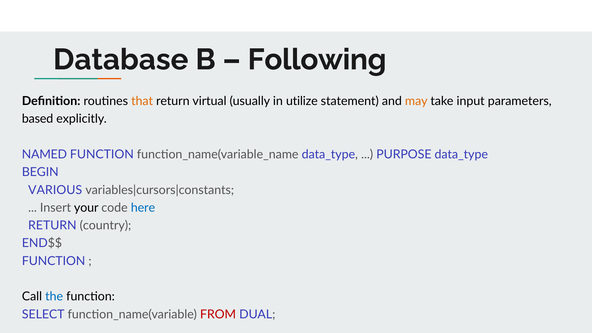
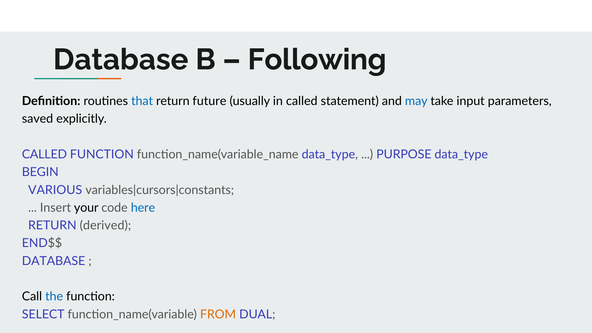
that colour: orange -> blue
virtual: virtual -> future
in utilize: utilize -> called
may colour: orange -> blue
based: based -> saved
NAMED at (44, 154): NAMED -> CALLED
country: country -> derived
FUNCTION at (54, 261): FUNCTION -> DATABASE
FROM colour: red -> orange
